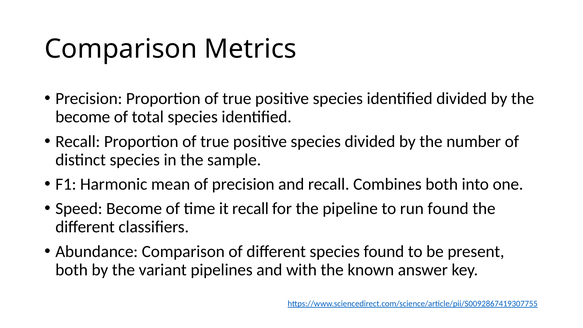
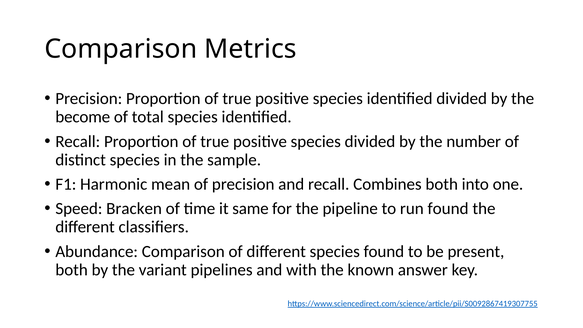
Speed Become: Become -> Bracken
it recall: recall -> same
